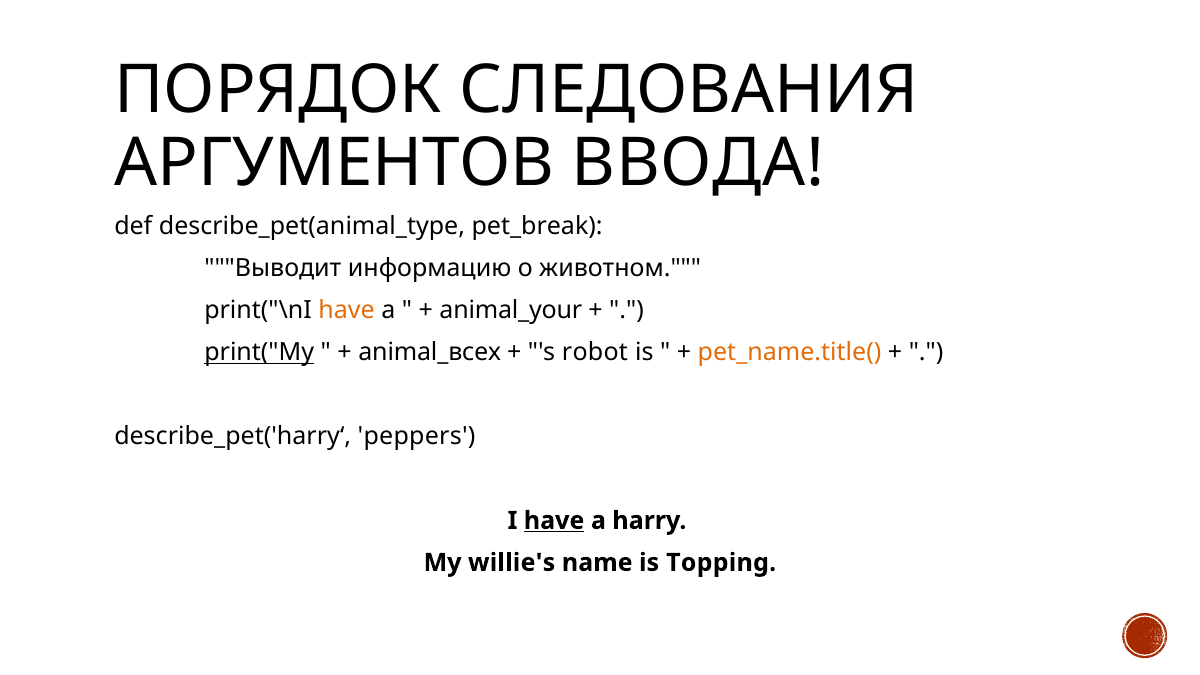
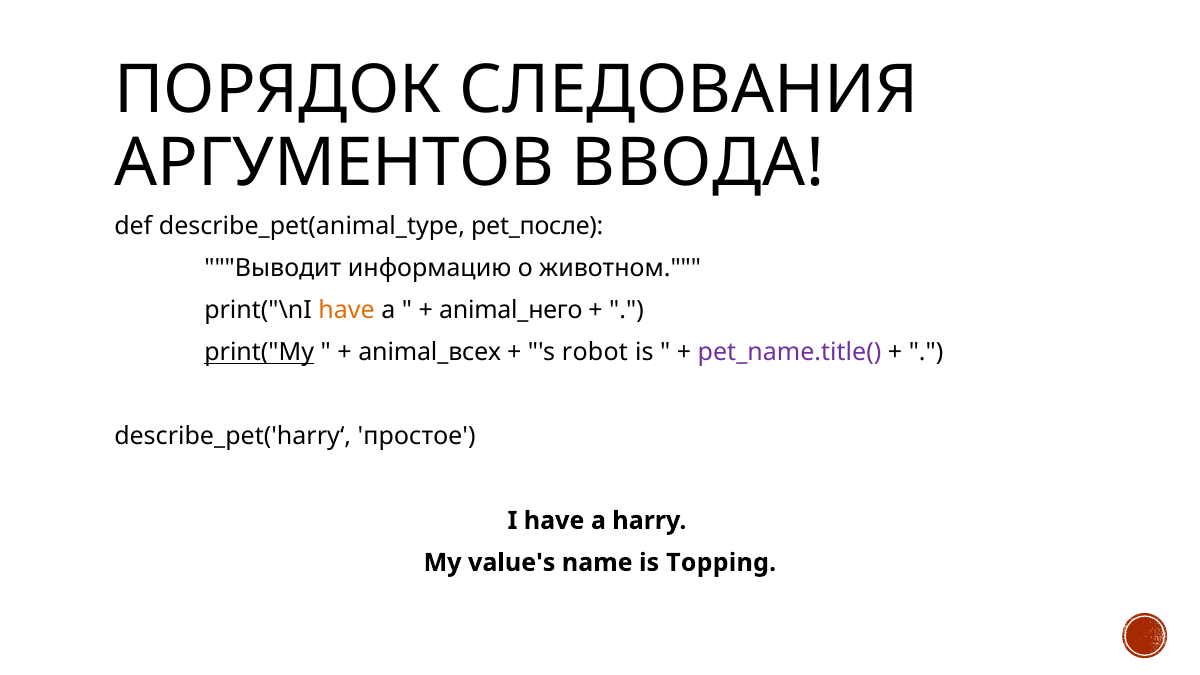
pet_break: pet_break -> pet_после
animal_your: animal_your -> animal_него
pet_name.title( colour: orange -> purple
peppers: peppers -> простое
have at (554, 521) underline: present -> none
willie's: willie's -> value's
